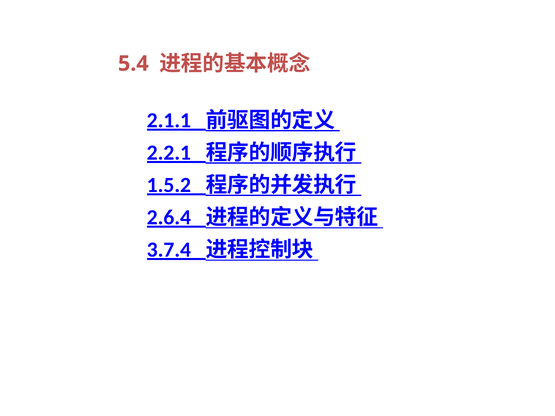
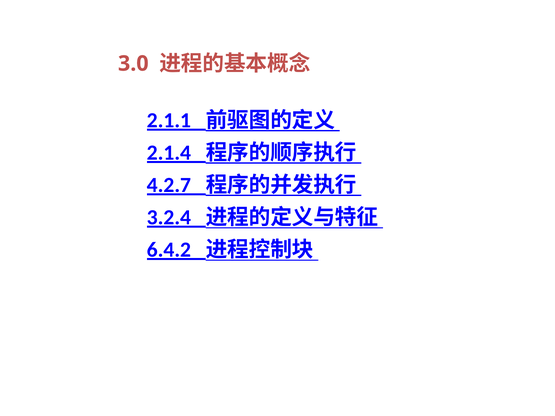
5.4: 5.4 -> 3.0
2.2.1: 2.2.1 -> 2.1.4
1.5.2: 1.5.2 -> 4.2.7
2.6.4: 2.6.4 -> 3.2.4
3.7.4: 3.7.4 -> 6.4.2
